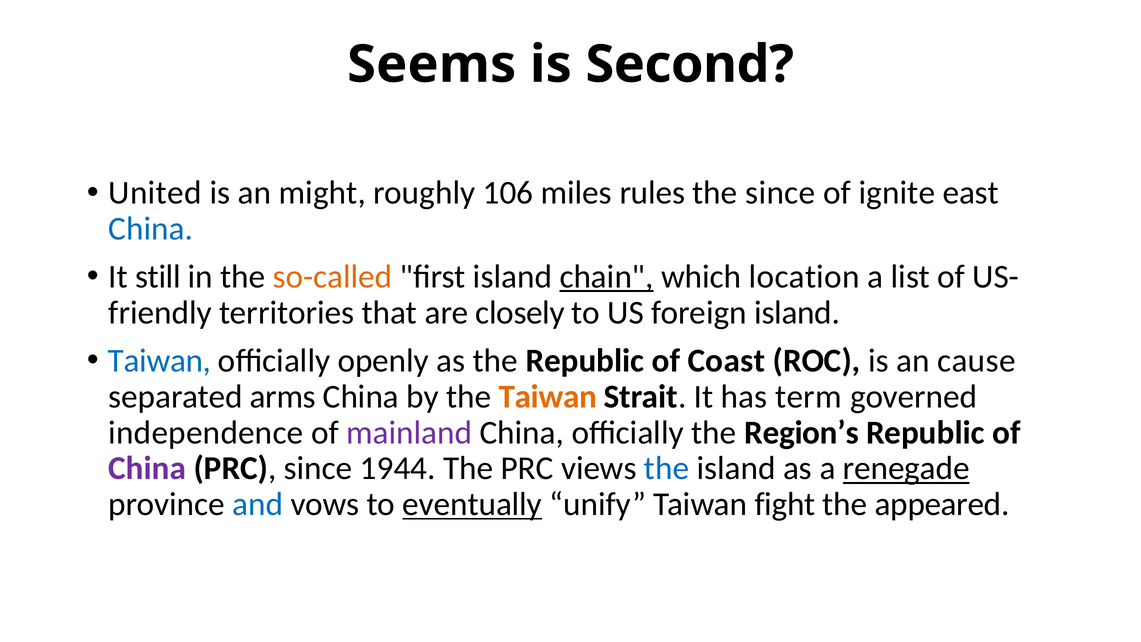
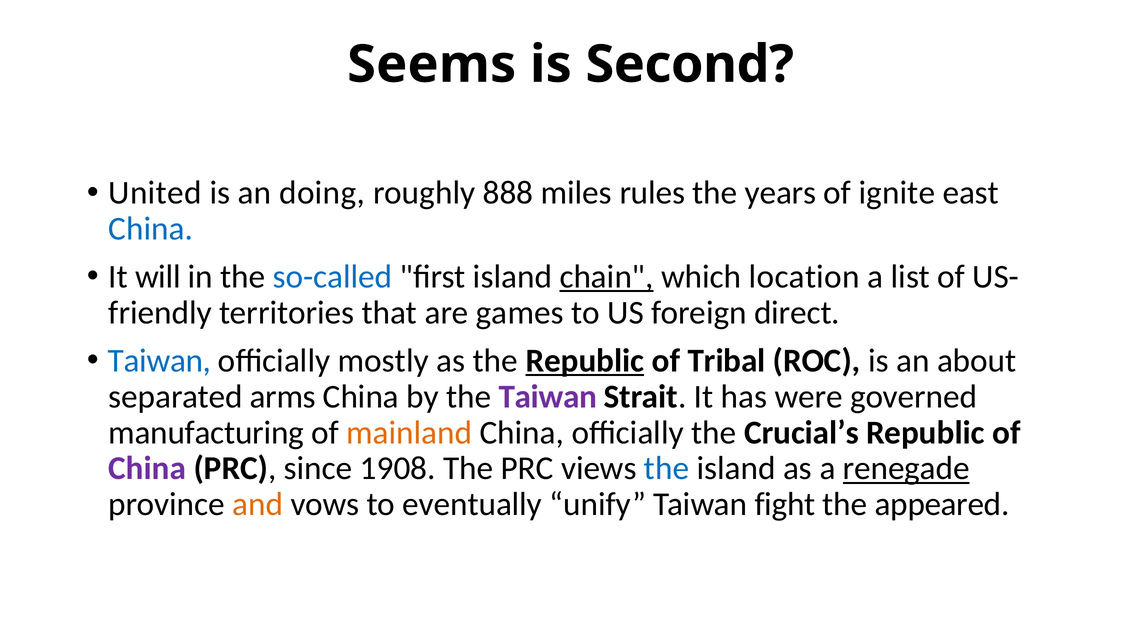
might: might -> doing
106: 106 -> 888
the since: since -> years
still: still -> will
so-called colour: orange -> blue
closely: closely -> games
foreign island: island -> direct
openly: openly -> mostly
Republic at (585, 360) underline: none -> present
Coast: Coast -> Tribal
cause: cause -> about
Taiwan at (548, 396) colour: orange -> purple
term: term -> were
independence: independence -> manufacturing
mainland colour: purple -> orange
Region’s: Region’s -> Crucial’s
1944: 1944 -> 1908
and colour: blue -> orange
eventually underline: present -> none
